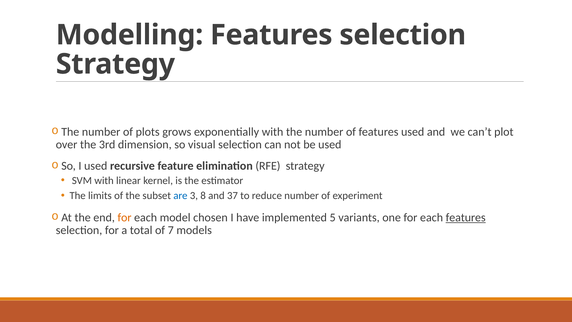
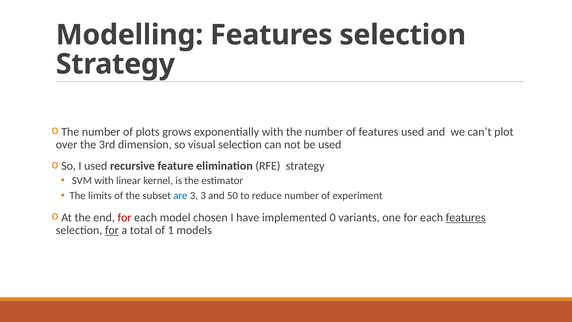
3 8: 8 -> 3
37: 37 -> 50
for at (125, 217) colour: orange -> red
5: 5 -> 0
for at (112, 230) underline: none -> present
7: 7 -> 1
